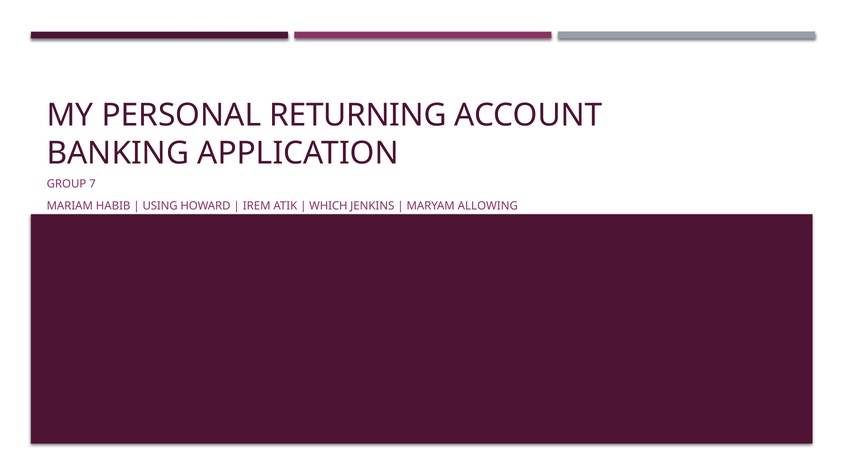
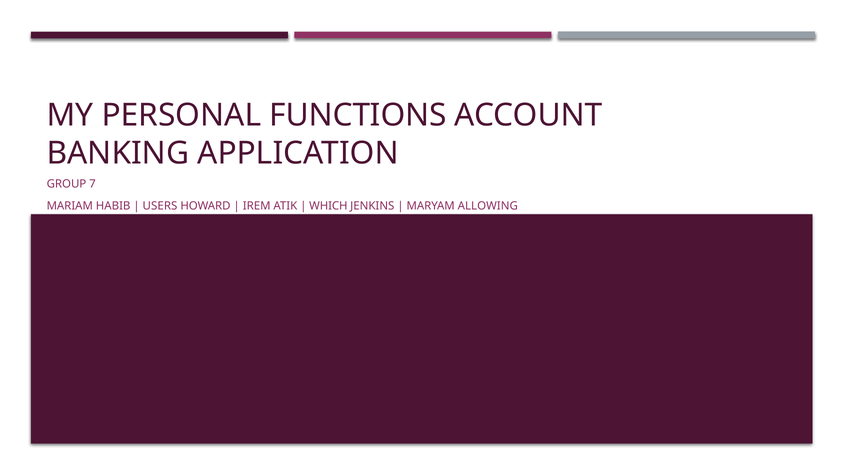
RETURNING: RETURNING -> FUNCTIONS
USING: USING -> USERS
